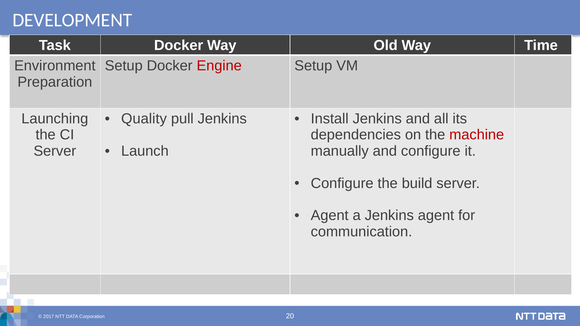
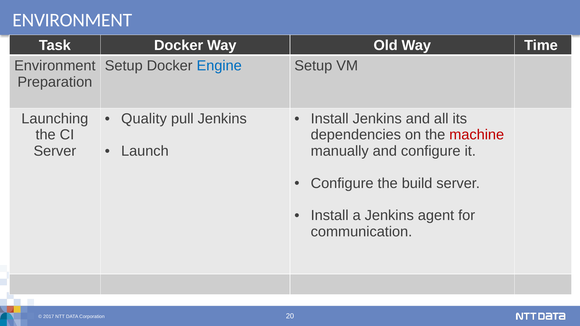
DEVELOPMENT at (72, 20): DEVELOPMENT -> ENVIRONMENT
Engine colour: red -> blue
Agent at (330, 216): Agent -> Install
